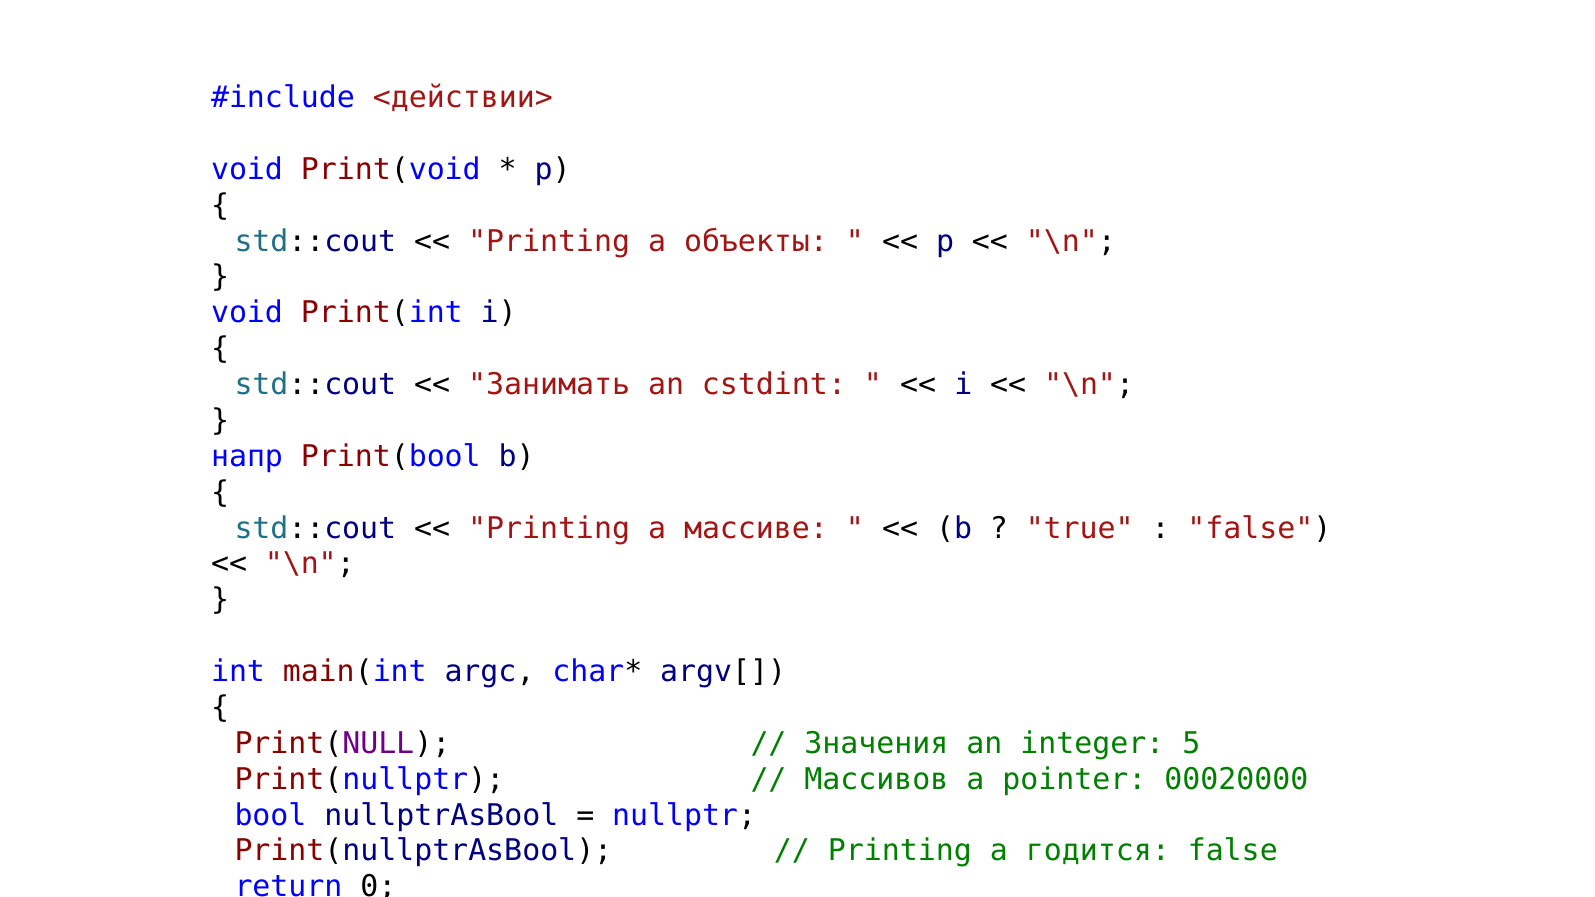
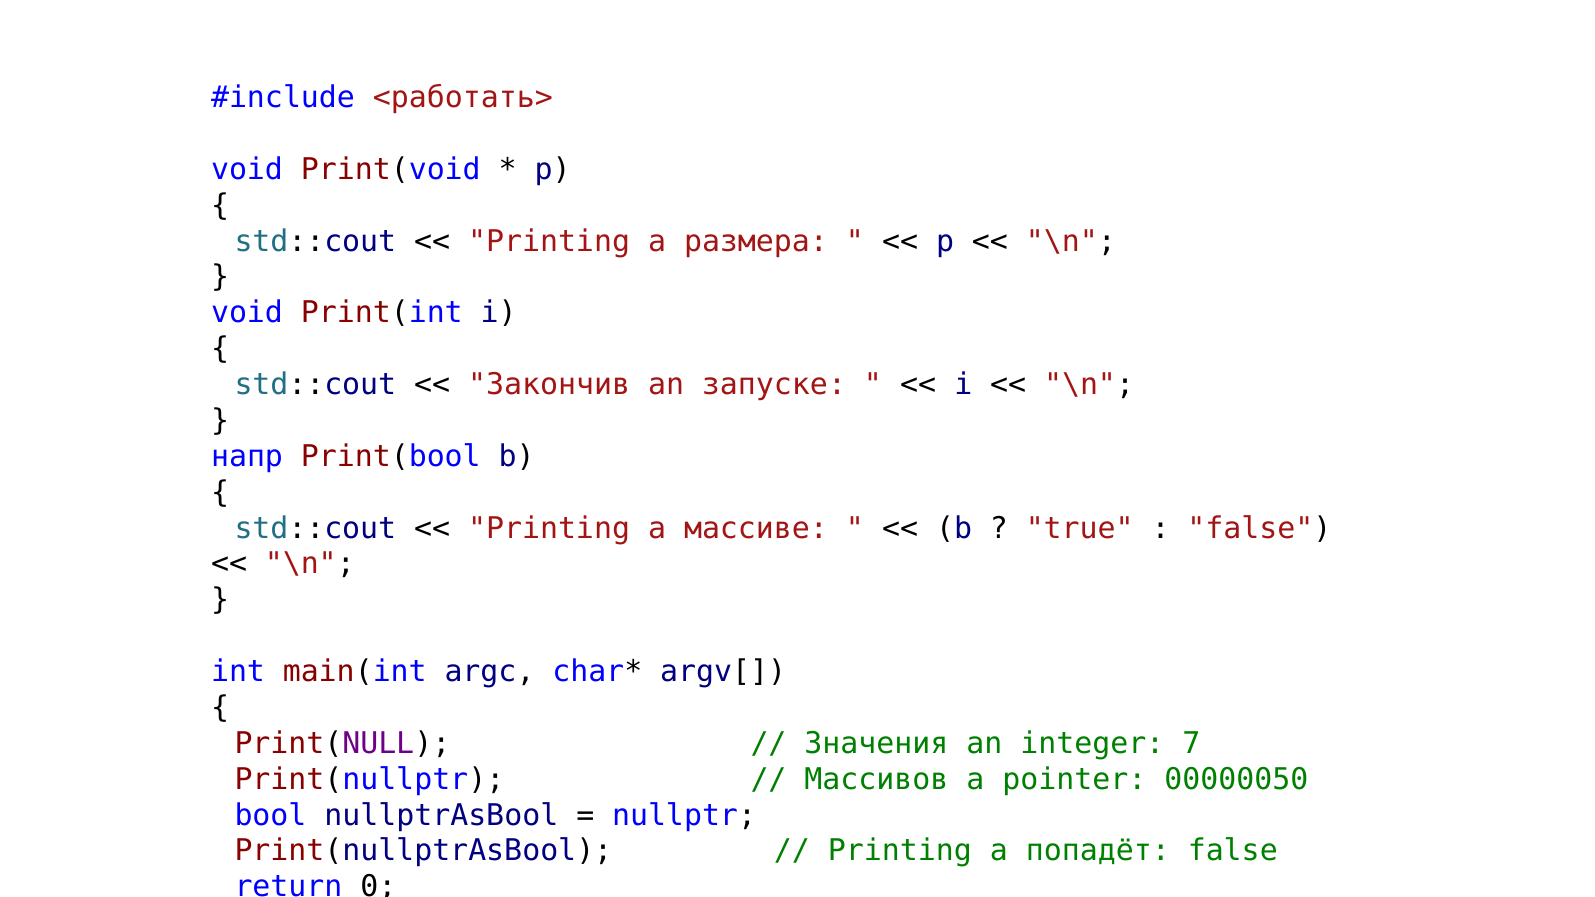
<действии>: <действии> -> <работать>
объекты: объекты -> размера
Занимать: Занимать -> Закончив
cstdint: cstdint -> запуске
5: 5 -> 7
00020000: 00020000 -> 00000050
годится: годится -> попадёт
